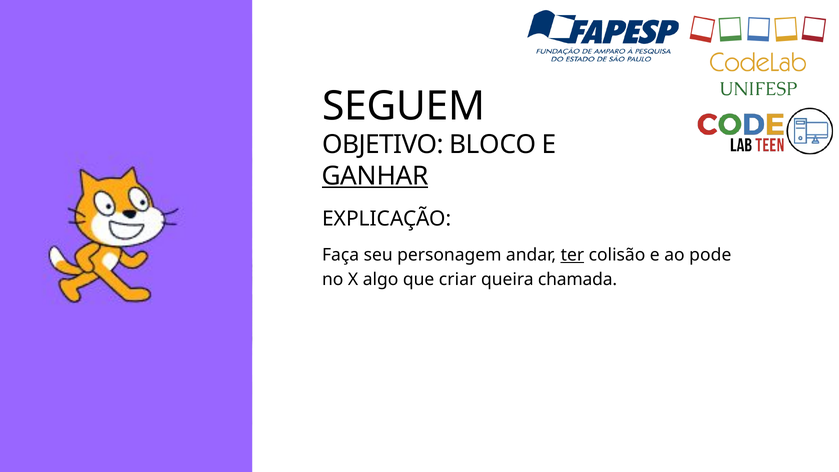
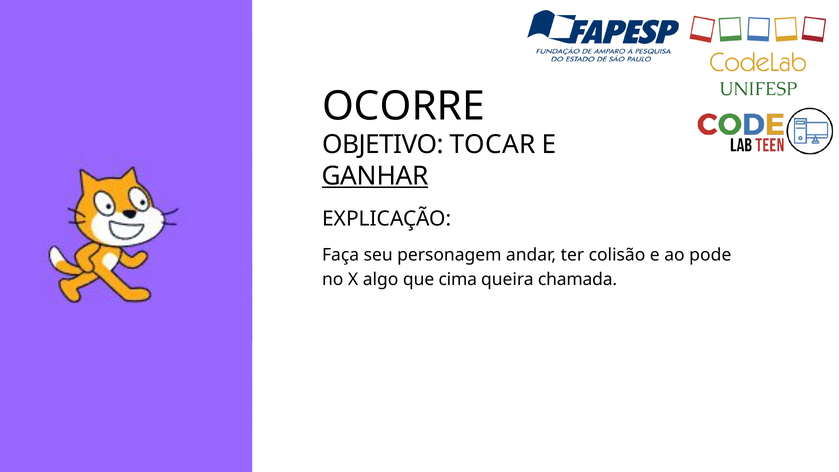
SEGUEM: SEGUEM -> OCORRE
BLOCO: BLOCO -> TOCAR
ter underline: present -> none
criar: criar -> cima
